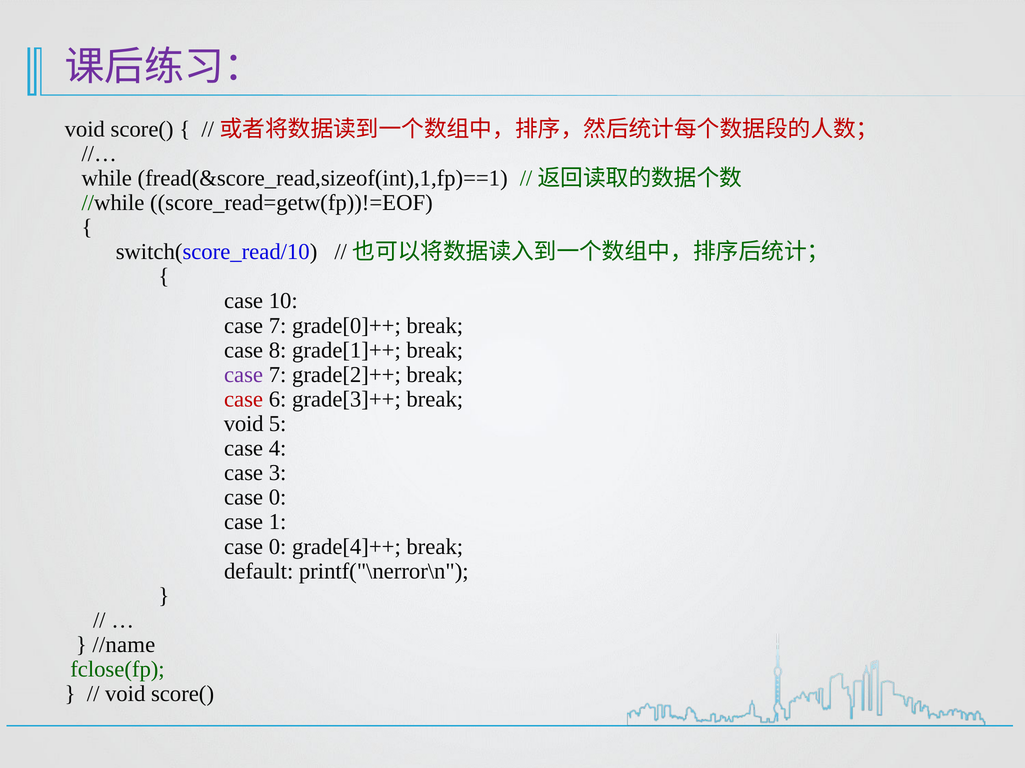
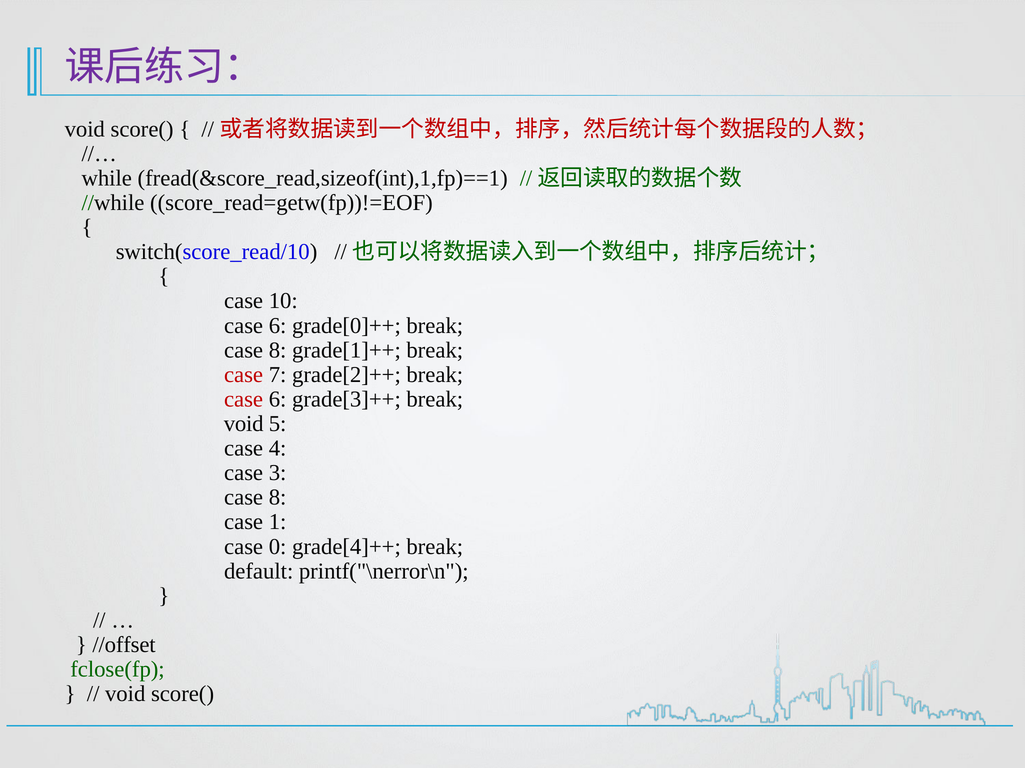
7 at (278, 326): 7 -> 6
case at (244, 375) colour: purple -> red
0 at (278, 498): 0 -> 8
//name: //name -> //offset
